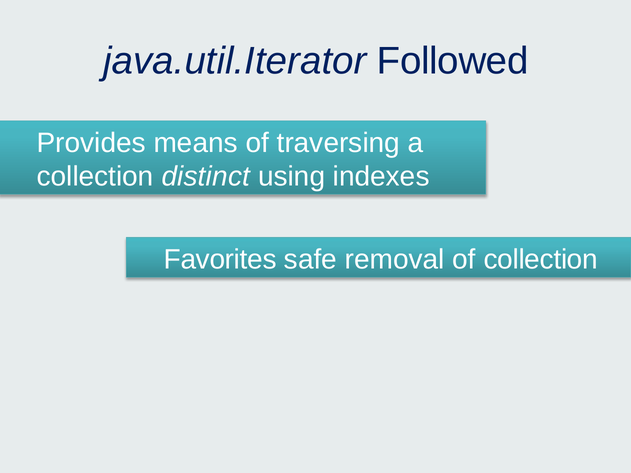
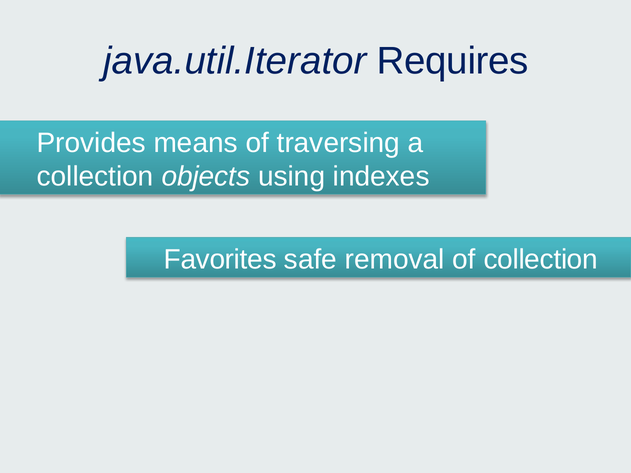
Followed: Followed -> Requires
distinct: distinct -> objects
